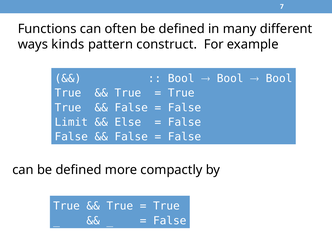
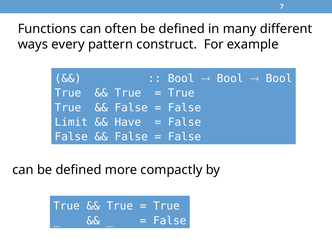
kinds: kinds -> every
Else: Else -> Have
